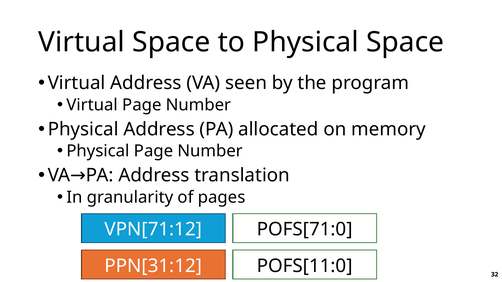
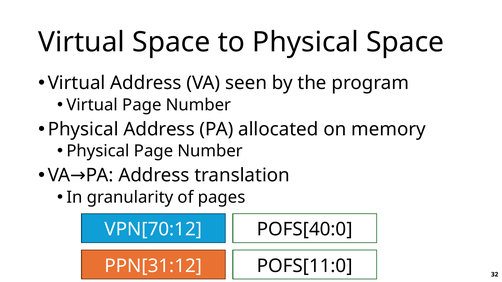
VPN[71:12: VPN[71:12 -> VPN[70:12
POFS[71:0: POFS[71:0 -> POFS[40:0
